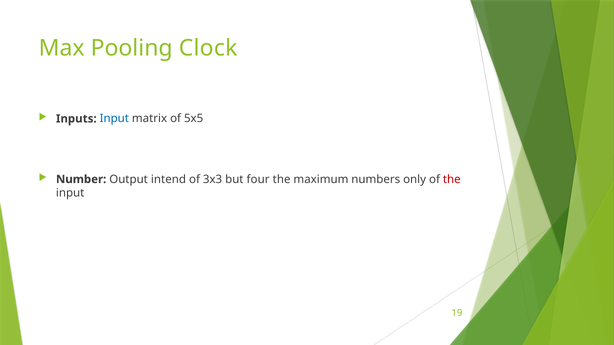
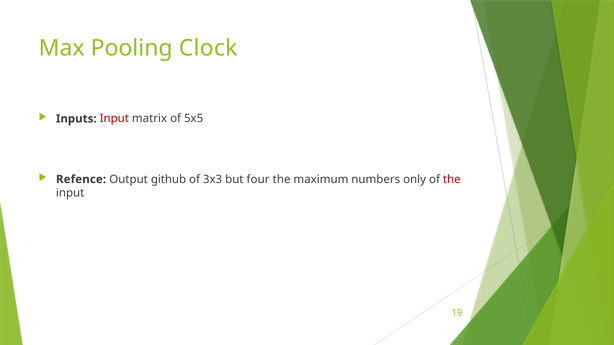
Input at (114, 119) colour: blue -> red
Number: Number -> Refence
intend: intend -> github
